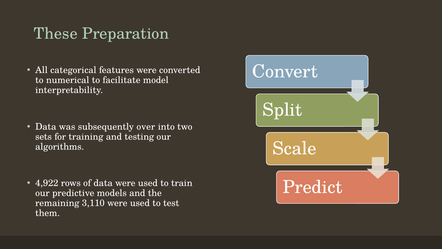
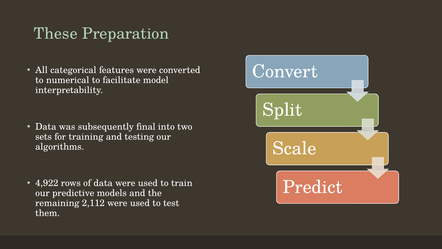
over: over -> final
3,110: 3,110 -> 2,112
